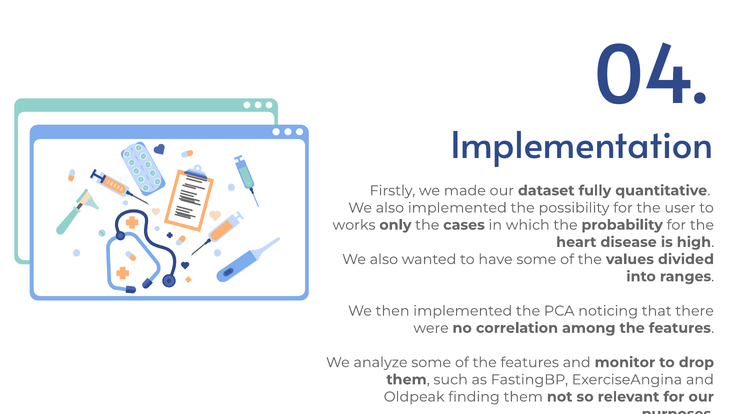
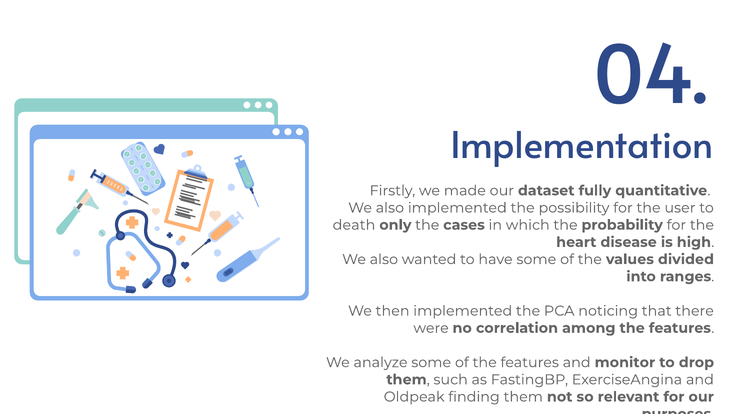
works: works -> death
